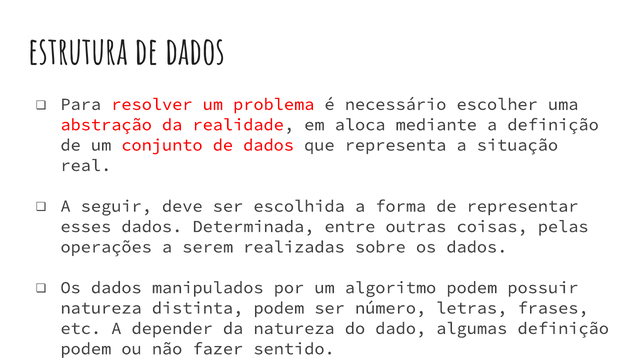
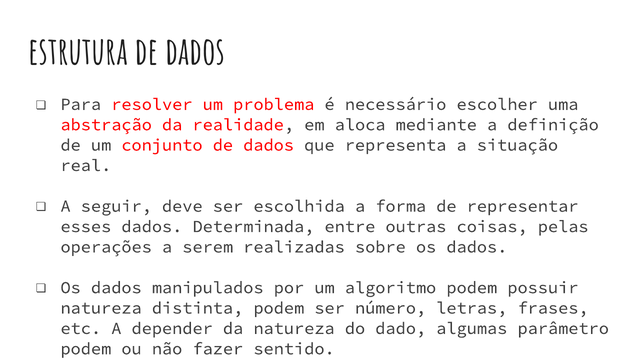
algumas definição: definição -> parâmetro
